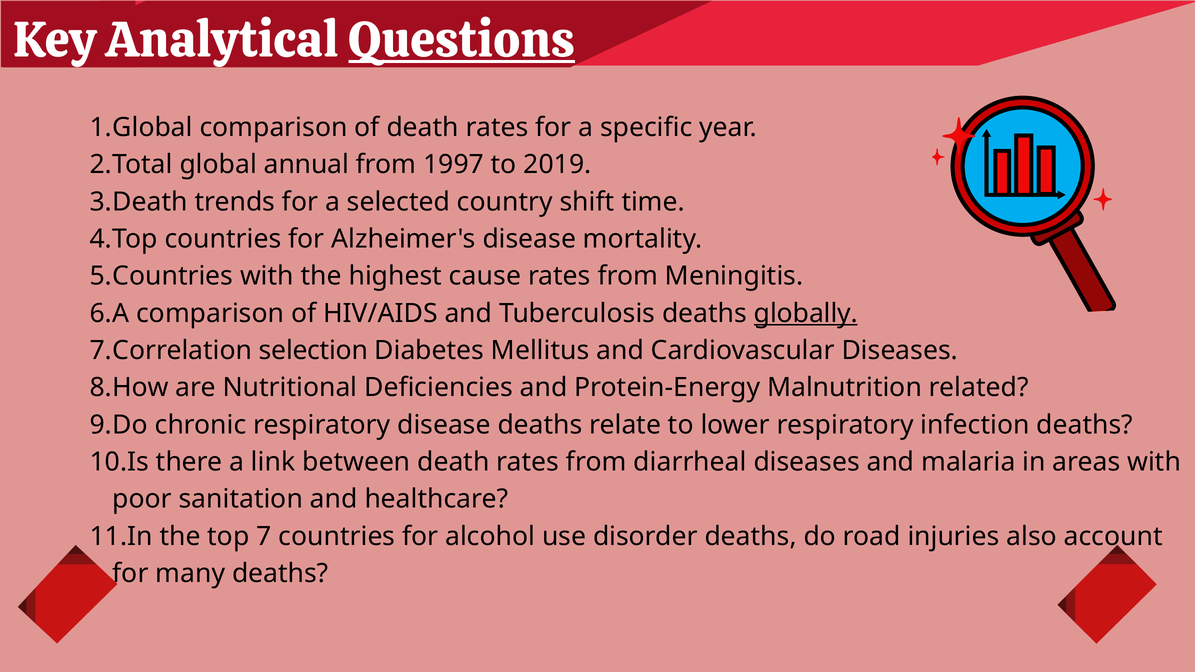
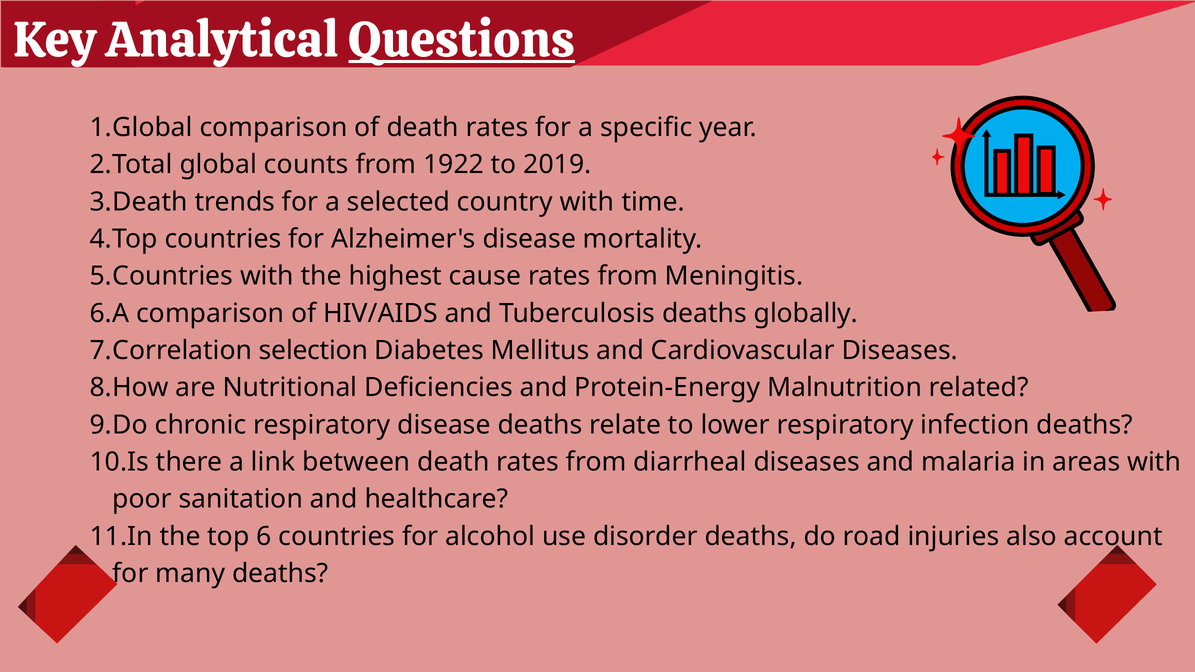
annual: annual -> counts
1997: 1997 -> 1922
country shift: shift -> with
globally underline: present -> none
7: 7 -> 6
